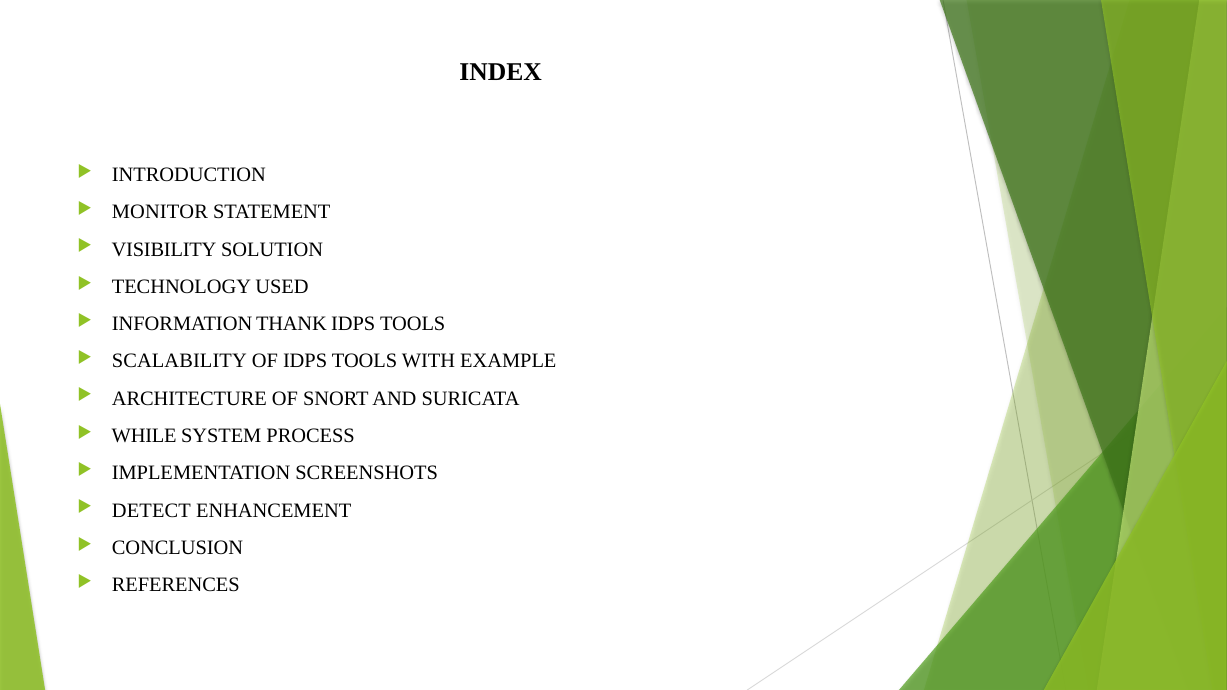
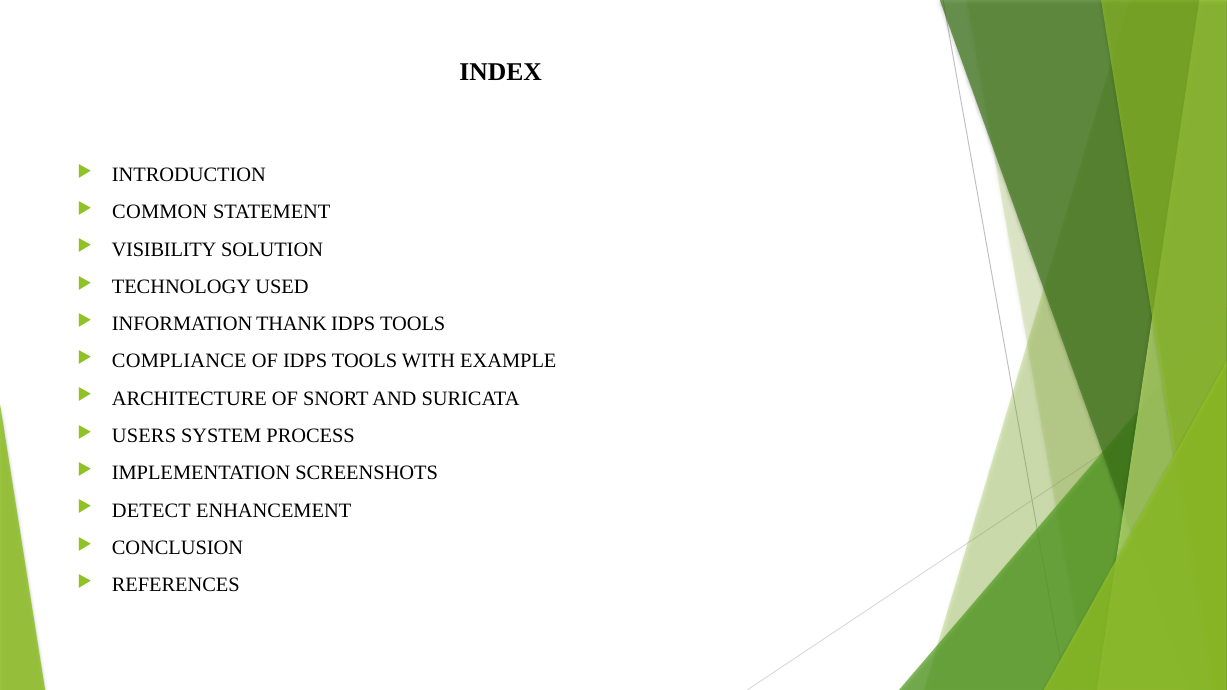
MONITOR: MONITOR -> COMMON
SCALABILITY: SCALABILITY -> COMPLIANCE
WHILE: WHILE -> USERS
